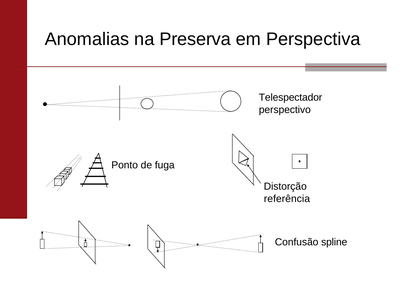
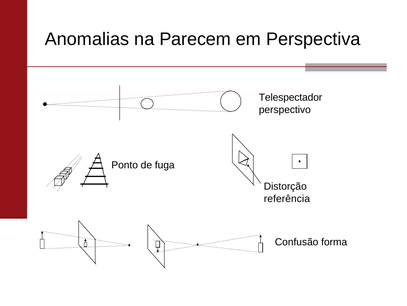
Preserva: Preserva -> Parecem
spline: spline -> forma
